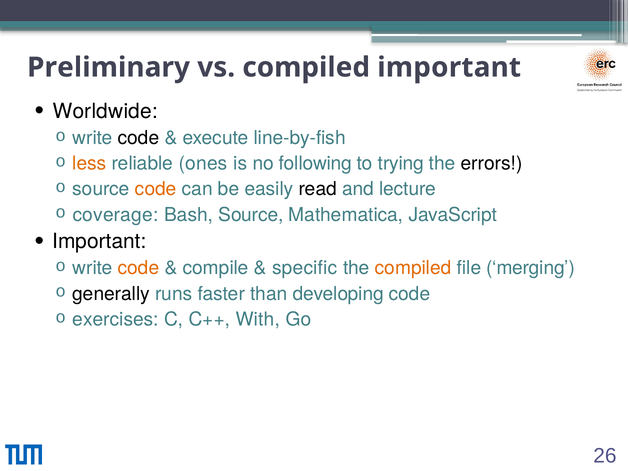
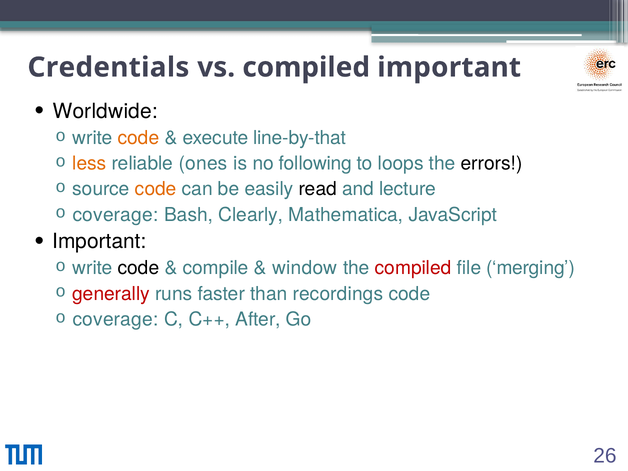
Preliminary: Preliminary -> Credentials
code at (139, 138) colour: black -> orange
line-by-fish: line-by-fish -> line-by-that
trying: trying -> loops
Bash Source: Source -> Clearly
code at (139, 268) colour: orange -> black
specific: specific -> window
compiled at (413, 268) colour: orange -> red
generally colour: black -> red
developing: developing -> recordings
exercises at (116, 319): exercises -> coverage
With: With -> After
